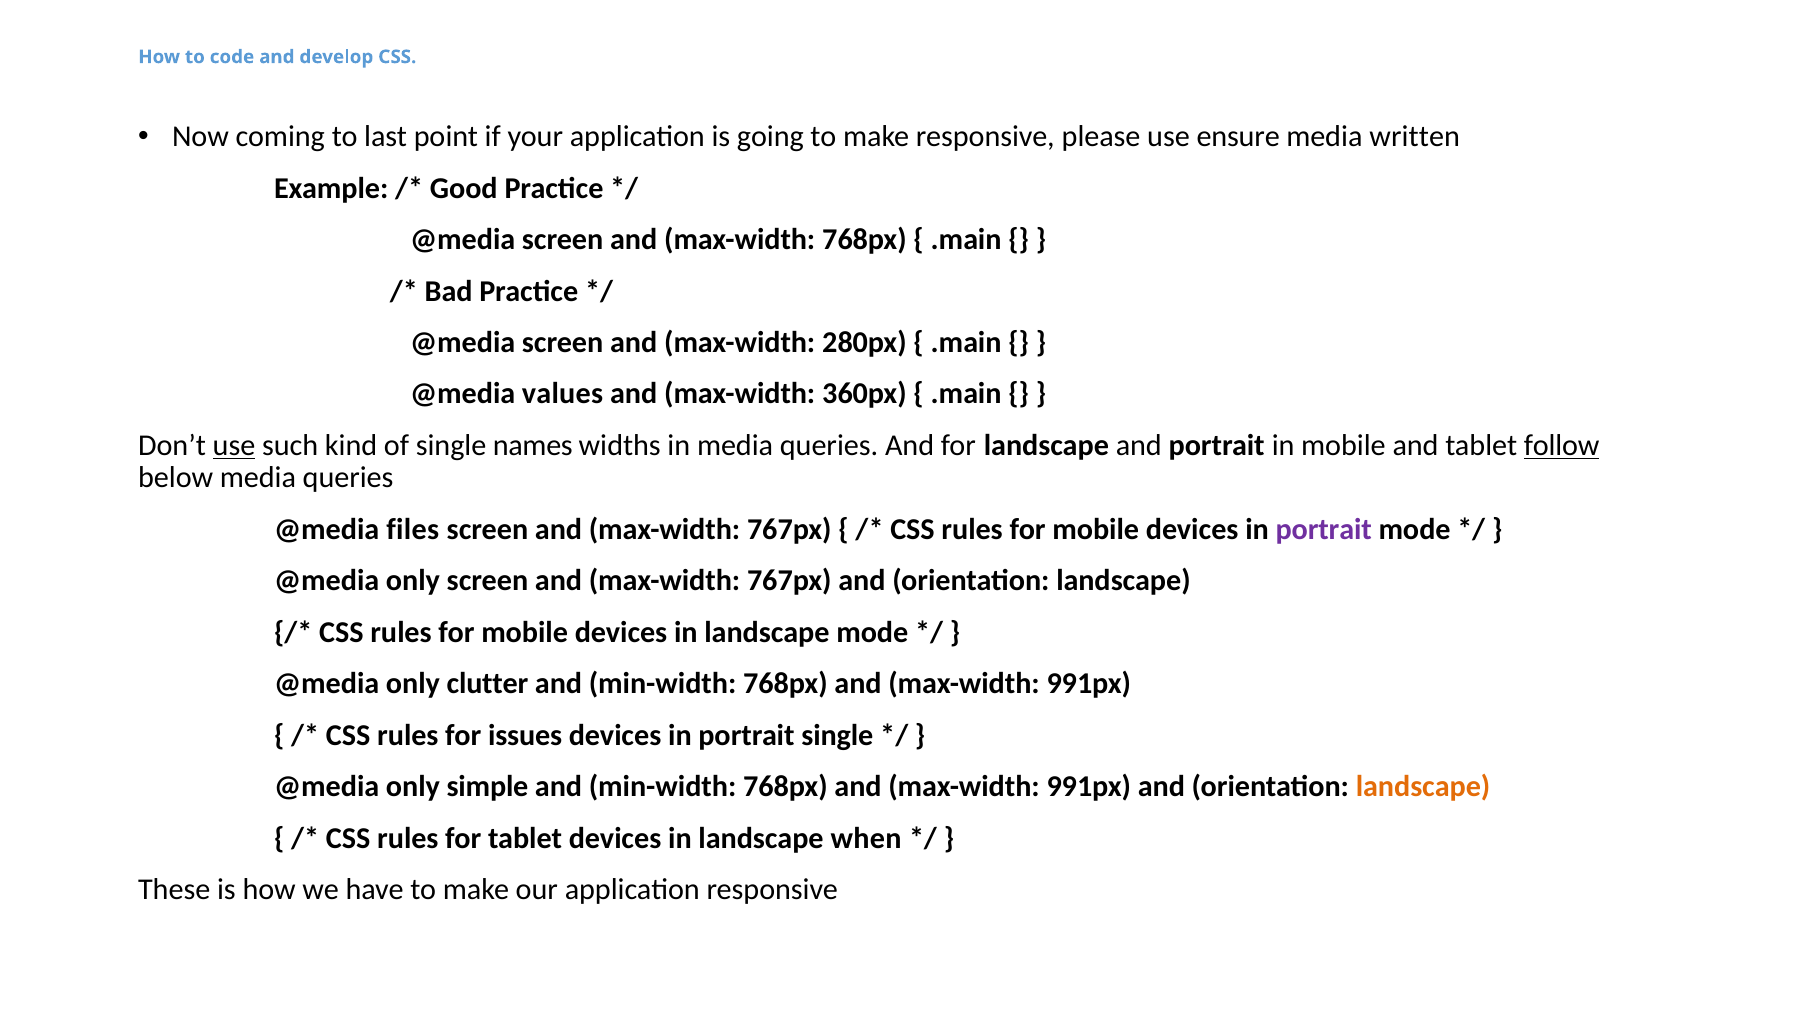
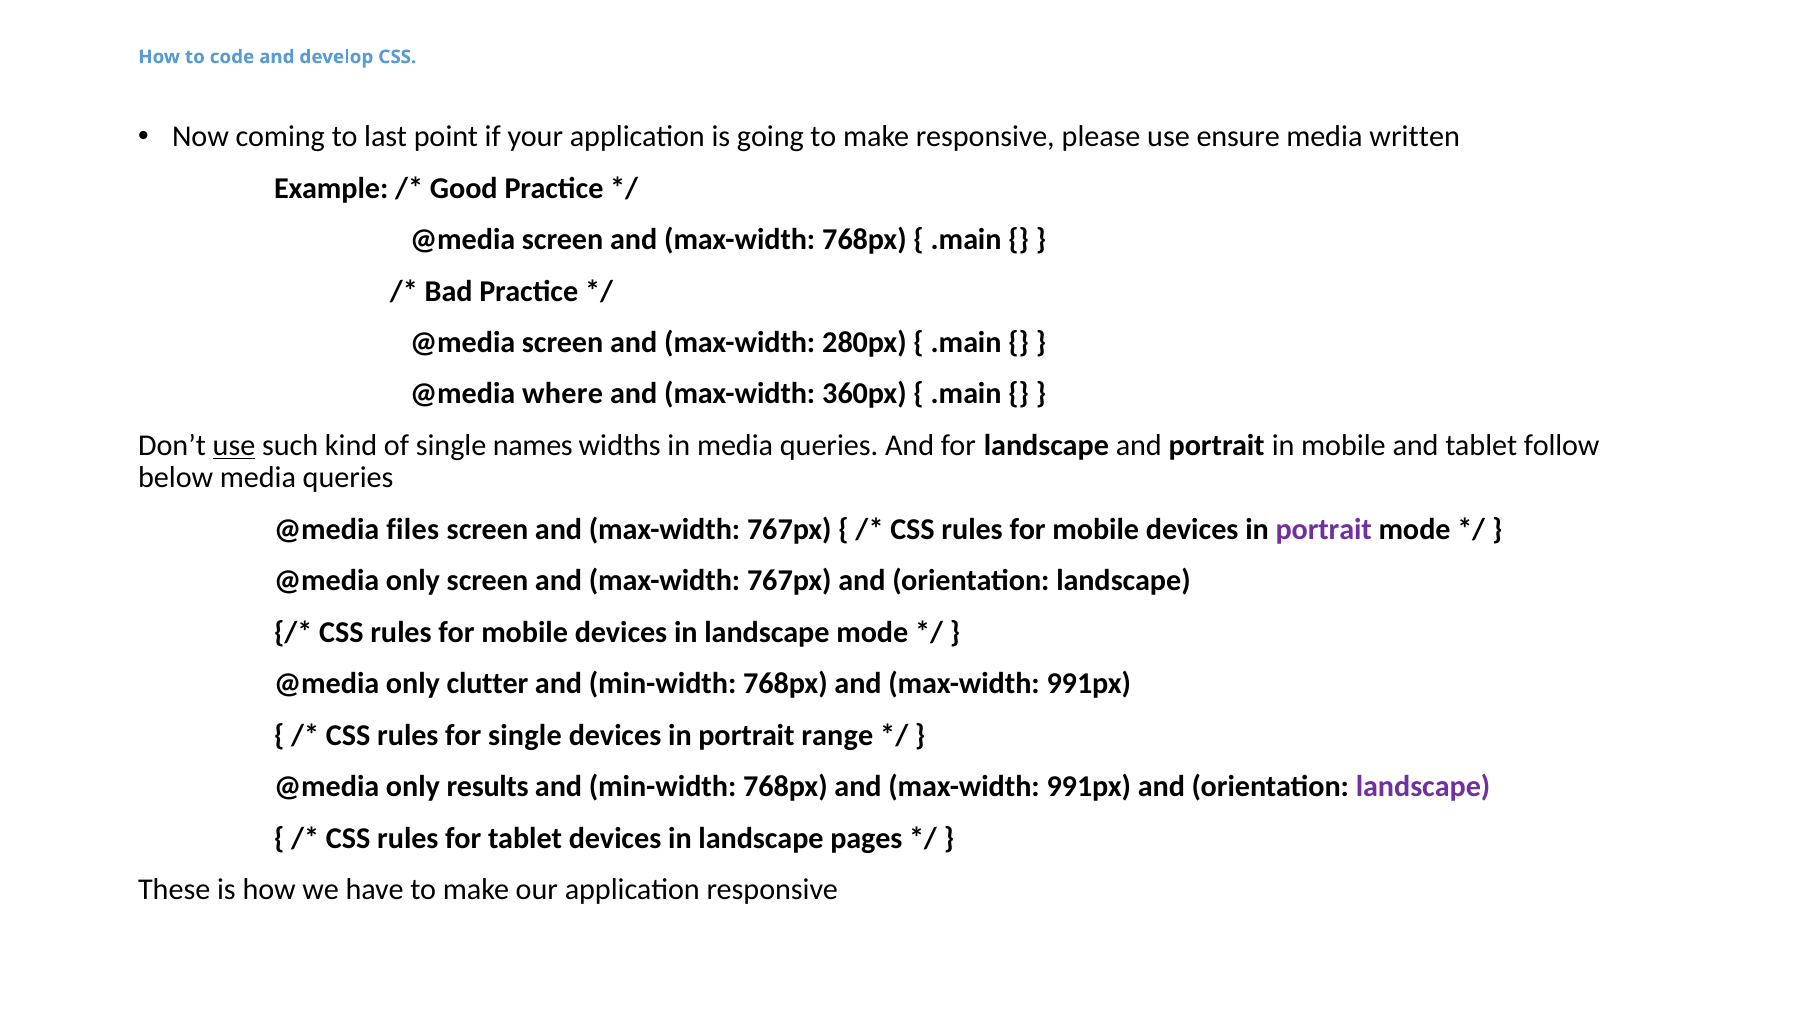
values: values -> where
follow underline: present -> none
for issues: issues -> single
portrait single: single -> range
simple: simple -> results
landscape at (1423, 787) colour: orange -> purple
when: when -> pages
